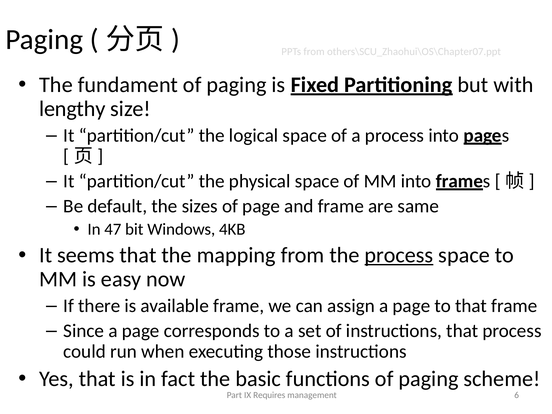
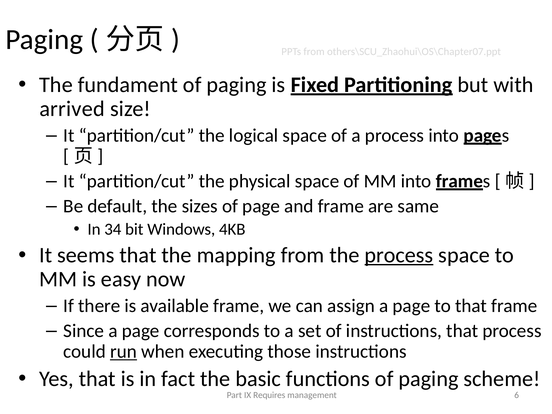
lengthy: lengthy -> arrived
47: 47 -> 34
run underline: none -> present
